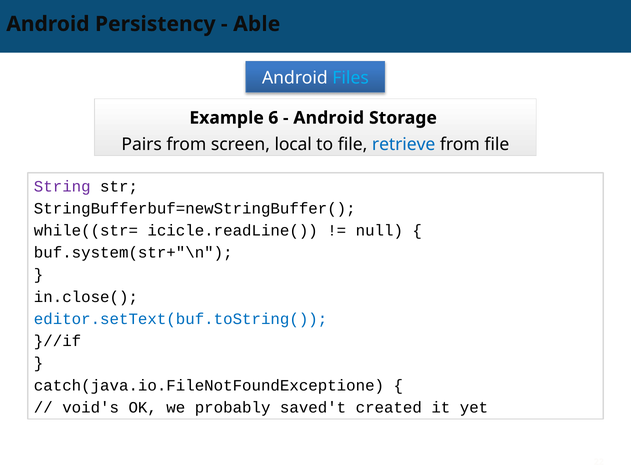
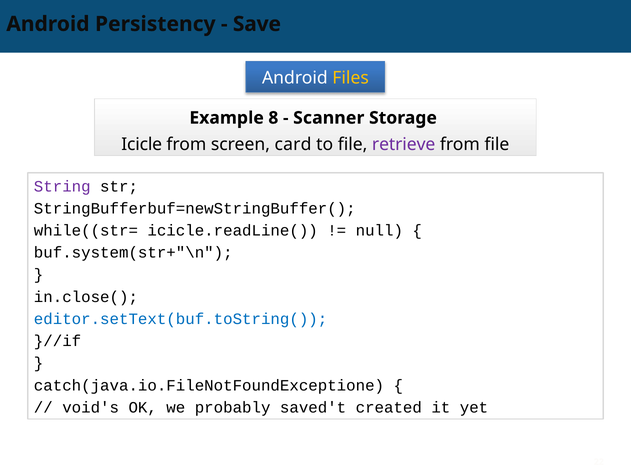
Able: Able -> Save
Files colour: light blue -> yellow
6: 6 -> 8
Android at (329, 118): Android -> Scanner
Pairs: Pairs -> Icicle
local: local -> card
retrieve colour: blue -> purple
